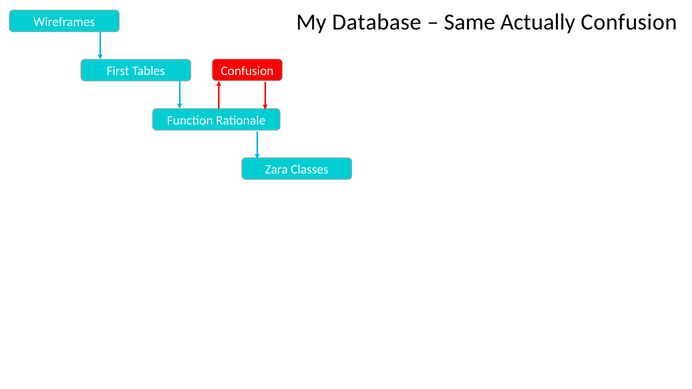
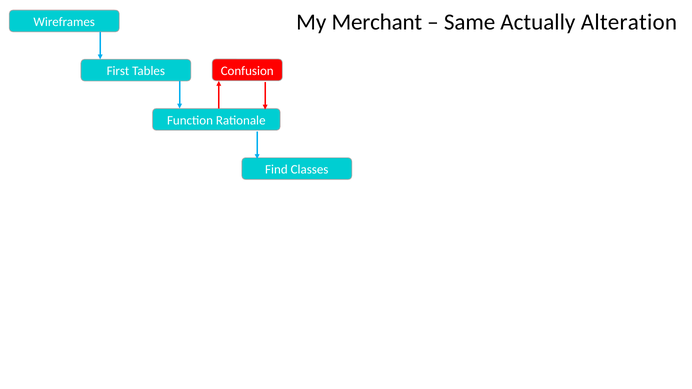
Database: Database -> Merchant
Actually Confusion: Confusion -> Alteration
Zara: Zara -> Find
